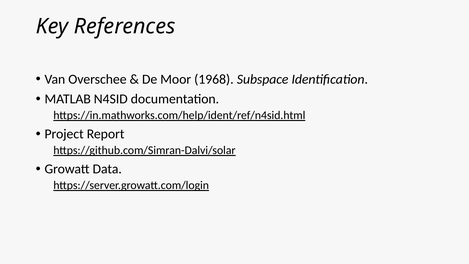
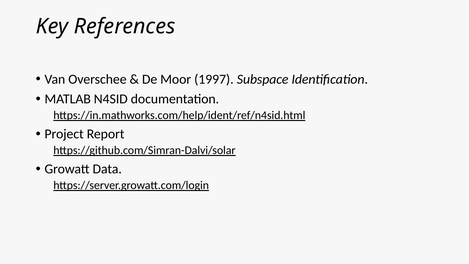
1968: 1968 -> 1997
